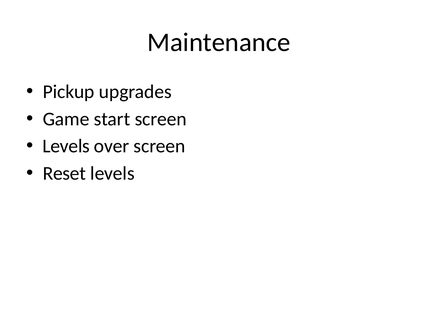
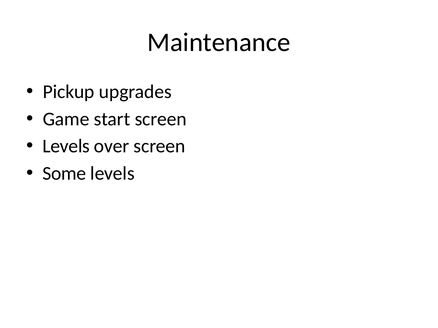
Reset: Reset -> Some
